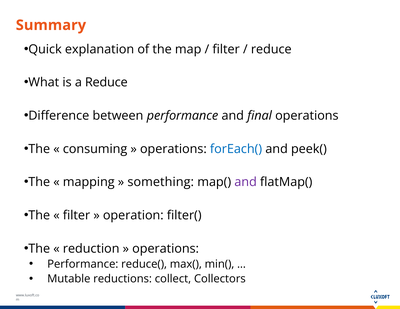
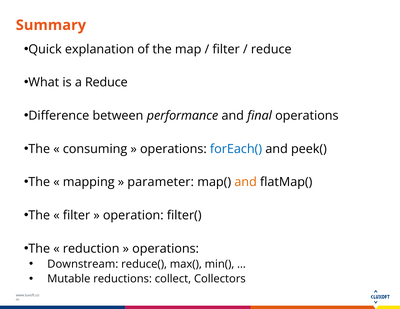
something: something -> parameter
and at (246, 182) colour: purple -> orange
Performance at (83, 264): Performance -> Downstream
